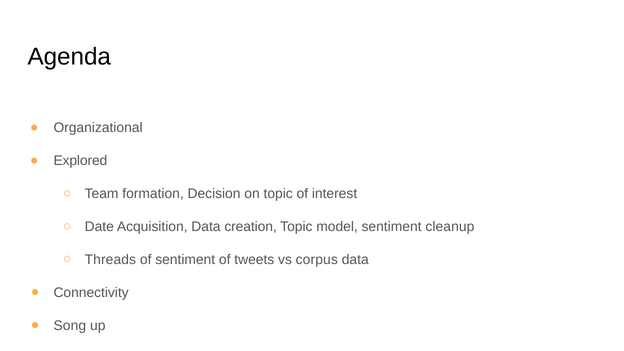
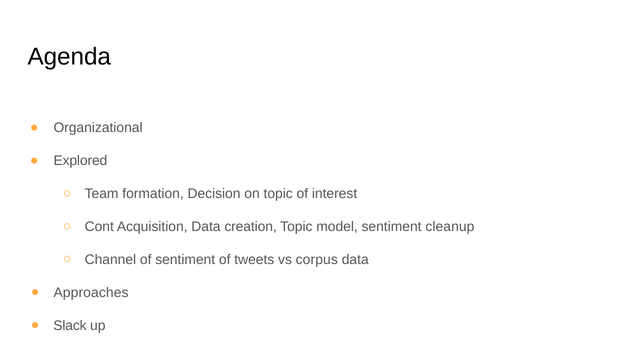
Date: Date -> Cont
Threads: Threads -> Channel
Connectivity: Connectivity -> Approaches
Song: Song -> Slack
